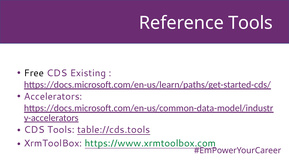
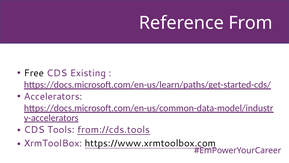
Reference Tools: Tools -> From
table://cds.tools: table://cds.tools -> from://cds.tools
https://www.xrmtoolbox.com colour: green -> black
